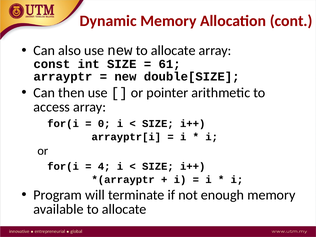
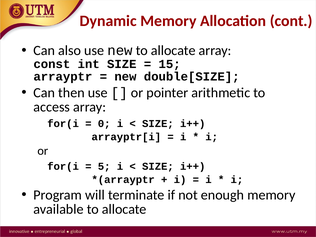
61: 61 -> 15
4: 4 -> 5
